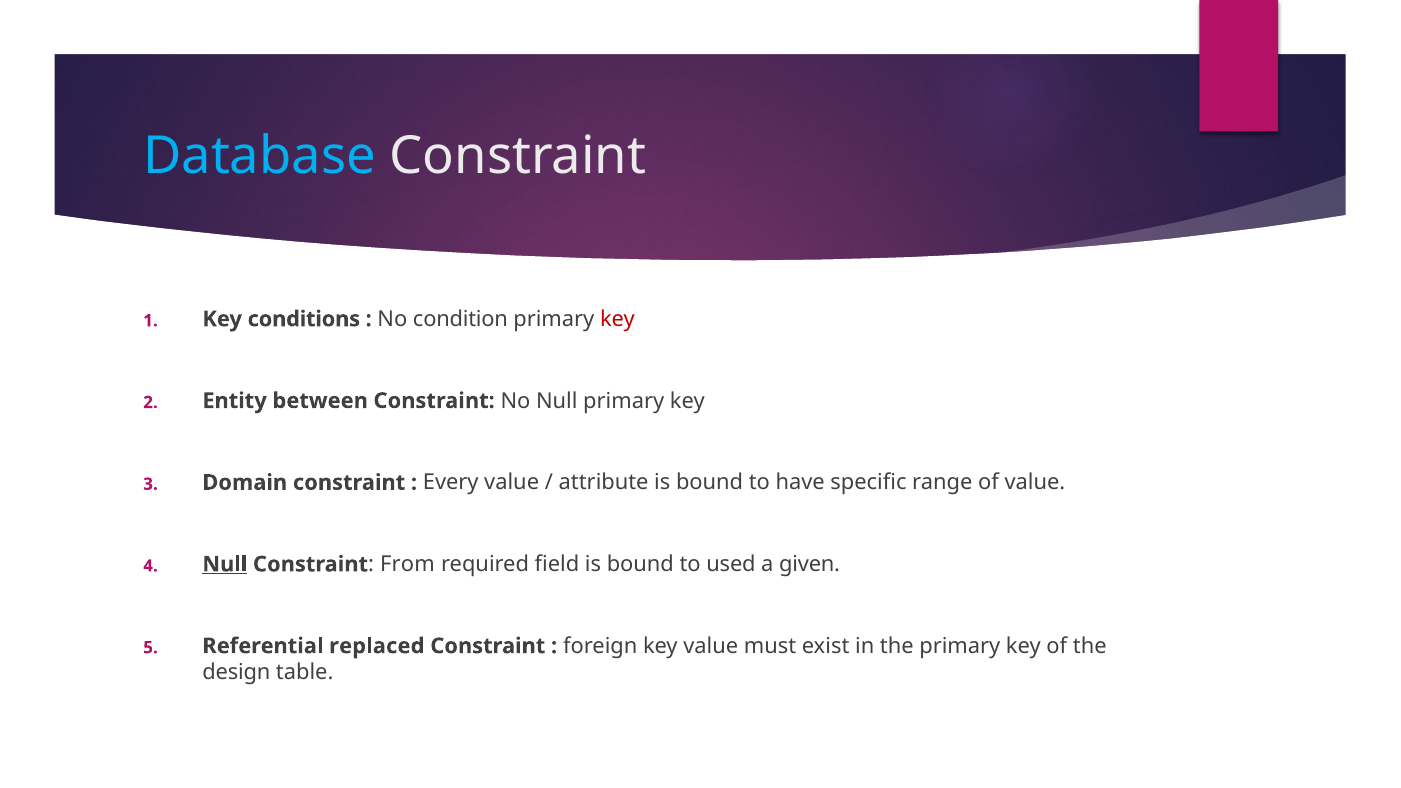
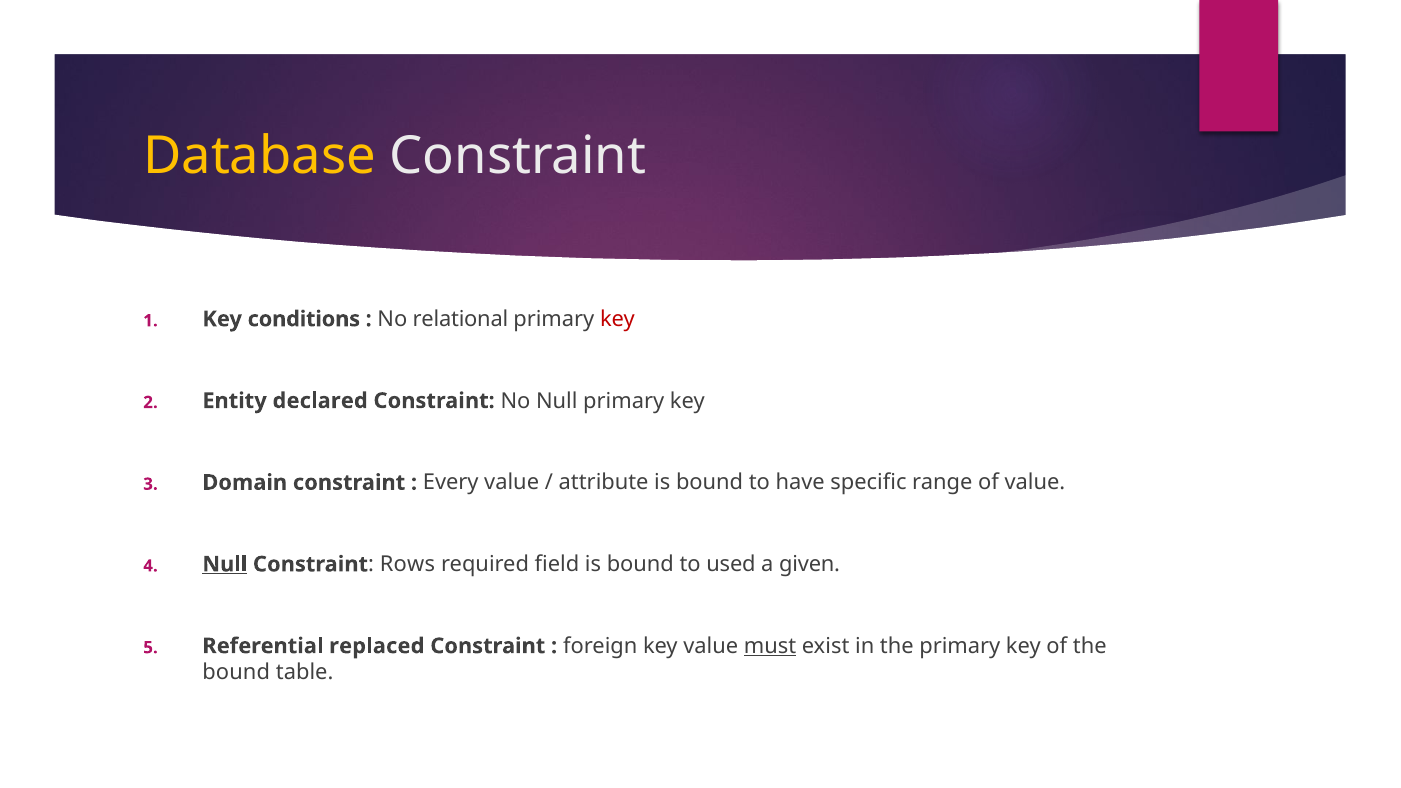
Database colour: light blue -> yellow
condition: condition -> relational
between: between -> declared
From: From -> Rows
must underline: none -> present
design at (236, 672): design -> bound
